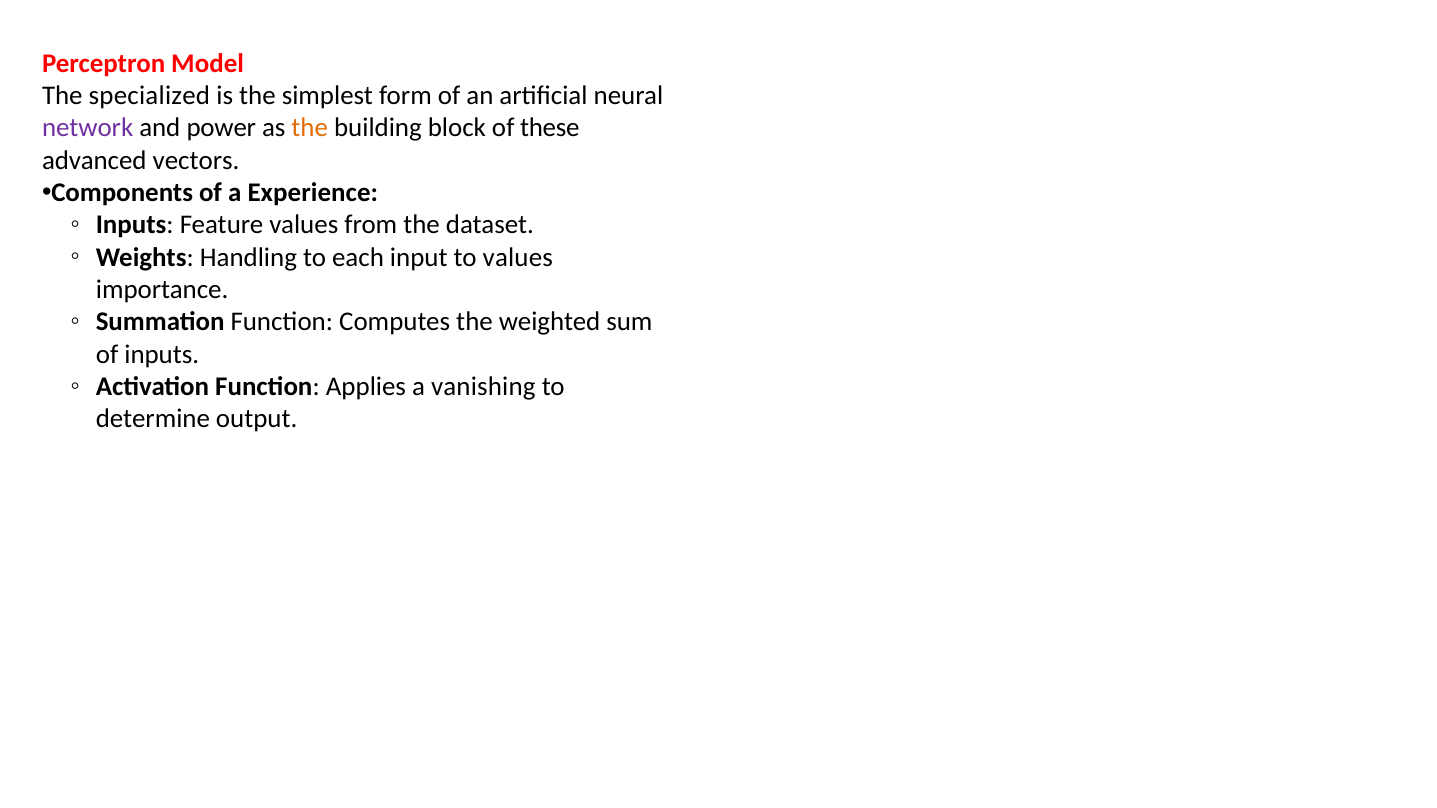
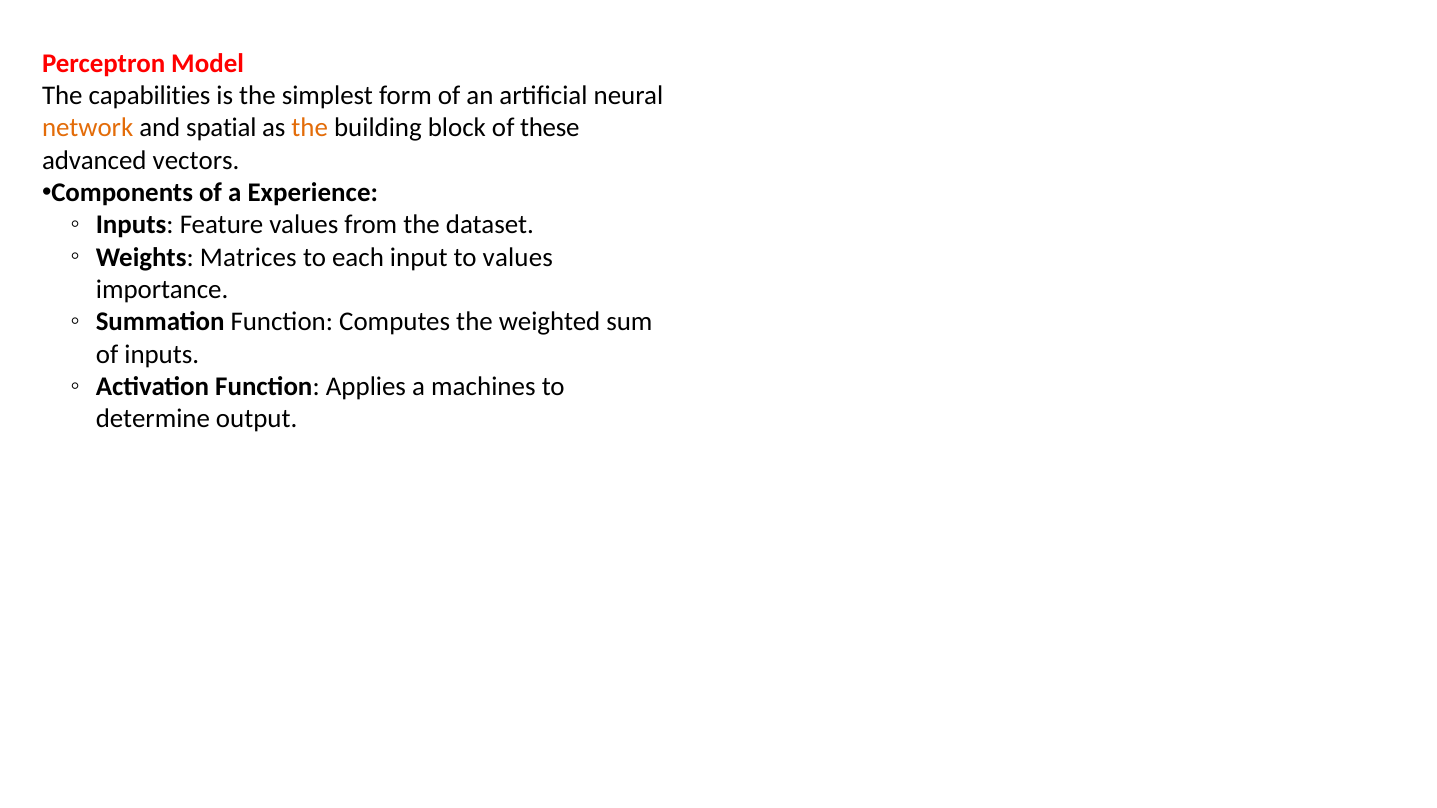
specialized: specialized -> capabilities
network colour: purple -> orange
power: power -> spatial
Handling: Handling -> Matrices
vanishing: vanishing -> machines
